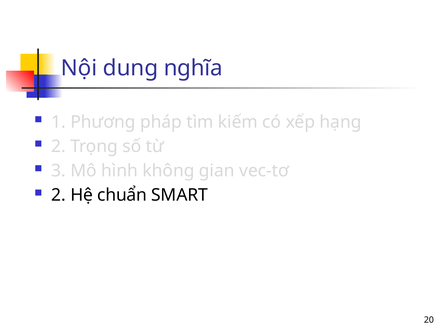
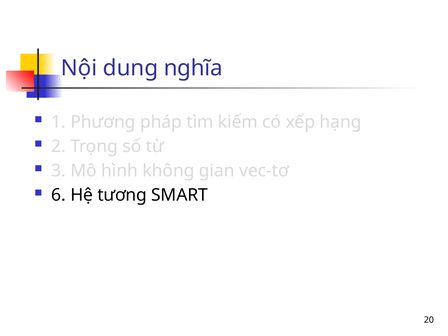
2 at (59, 195): 2 -> 6
chuẩn: chuẩn -> tương
